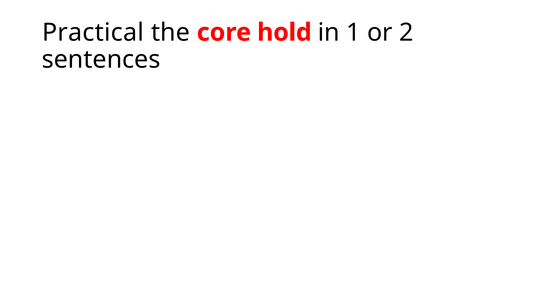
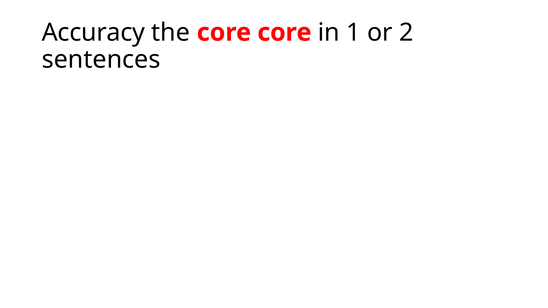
Practical: Practical -> Accuracy
core hold: hold -> core
